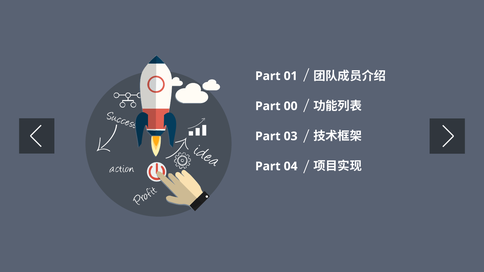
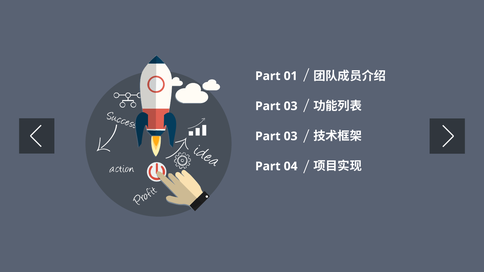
00 at (291, 106): 00 -> 03
